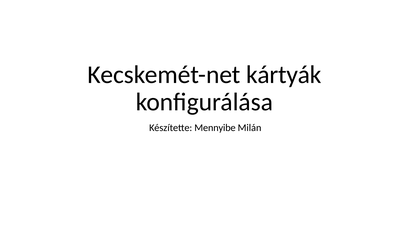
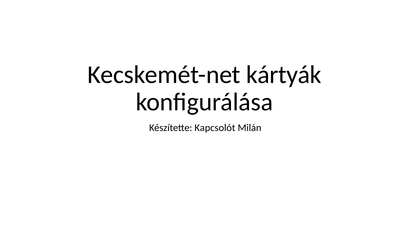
Mennyibe: Mennyibe -> Kapcsolót
